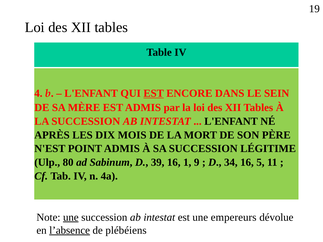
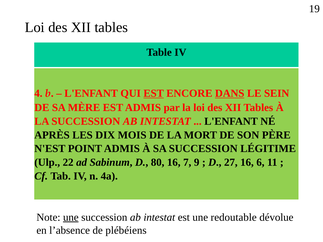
DANS underline: none -> present
80: 80 -> 22
39: 39 -> 80
1: 1 -> 7
34: 34 -> 27
5: 5 -> 6
empereurs: empereurs -> redoutable
l’absence underline: present -> none
